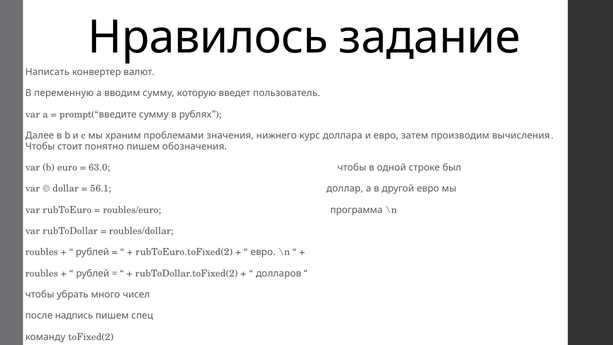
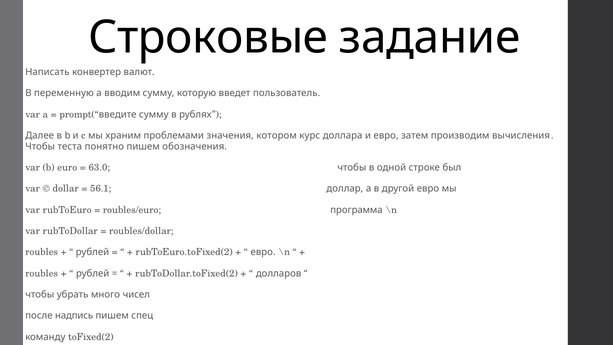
Нравилось: Нравилось -> Строковые
нижнего: нижнего -> котором
стоит: стоит -> теста
